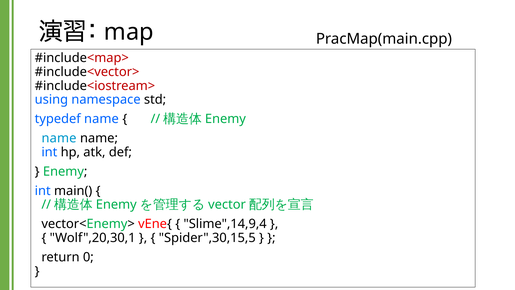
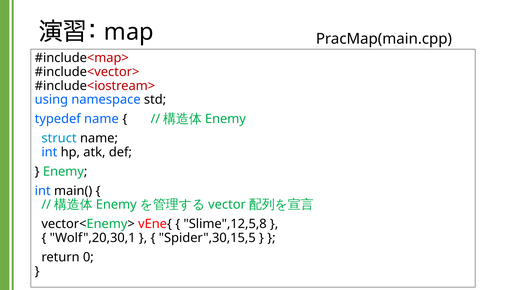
name at (59, 138): name -> struct
Slime",14,9,4: Slime",14,9,4 -> Slime",12,5,8
